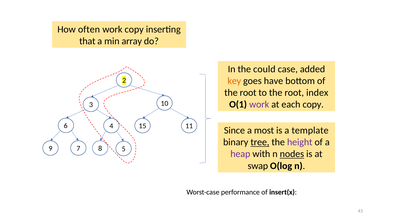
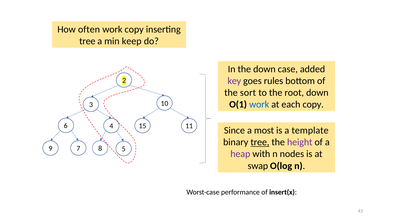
that at (87, 41): that -> tree
array: array -> keep
the could: could -> down
key colour: orange -> purple
have: have -> rules
root at (248, 93): root -> sort
root index: index -> down
work at (259, 104) colour: purple -> blue
nodes underline: present -> none
